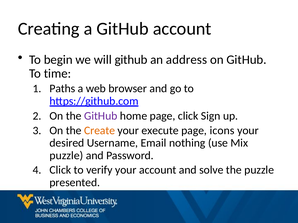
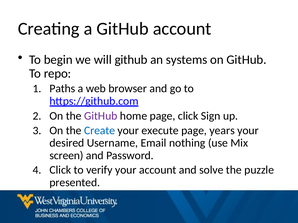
address: address -> systems
time: time -> repo
Create colour: orange -> blue
icons: icons -> years
puzzle at (66, 156): puzzle -> screen
